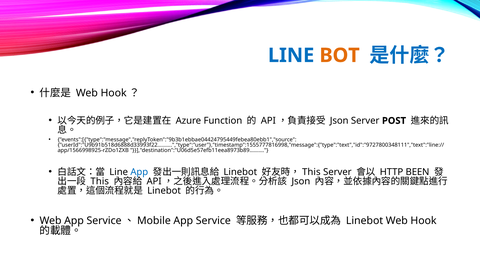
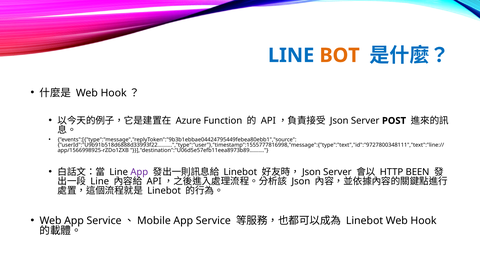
App at (139, 172) colour: blue -> purple
This at (311, 172): This -> Json
This at (100, 181): This -> Line
